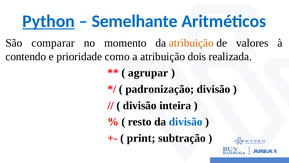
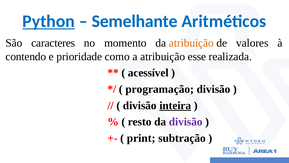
comparar: comparar -> caracteres
dois: dois -> esse
agrupar: agrupar -> acessível
padronização: padronização -> programação
inteira underline: none -> present
divisão at (186, 122) colour: blue -> purple
